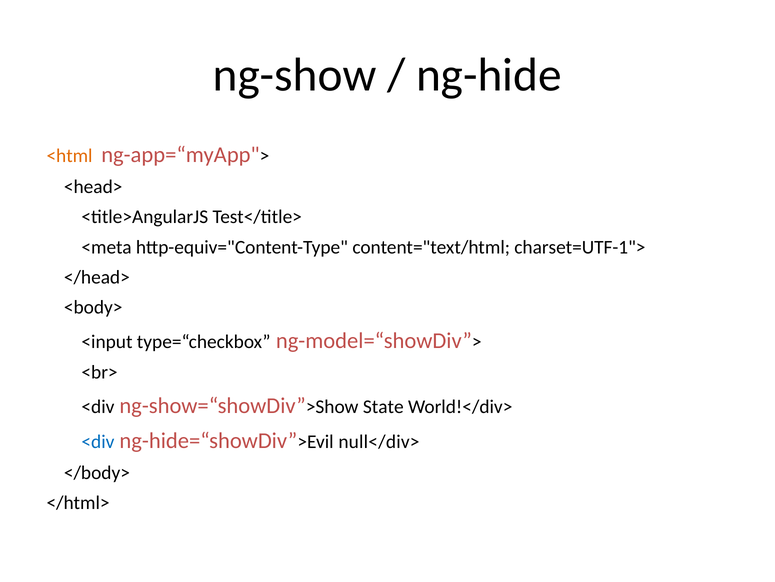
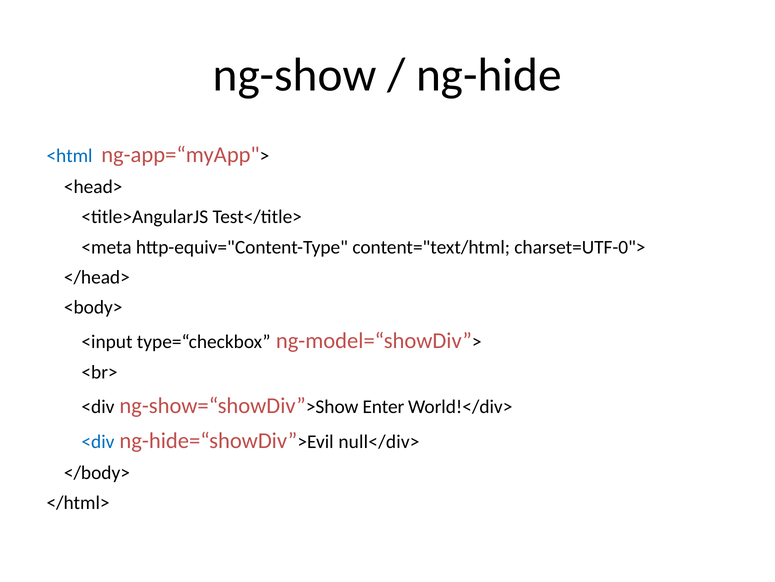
<html colour: orange -> blue
charset=UTF-1">: charset=UTF-1"> -> charset=UTF-0">
State: State -> Enter
